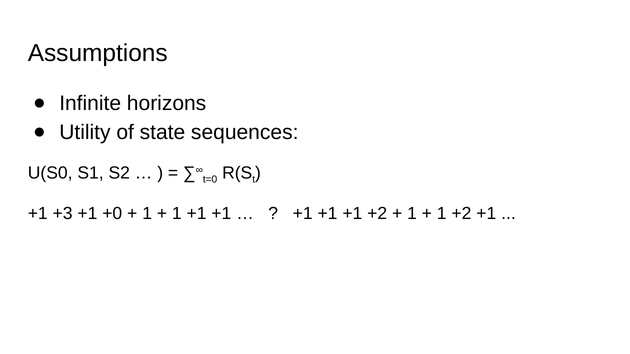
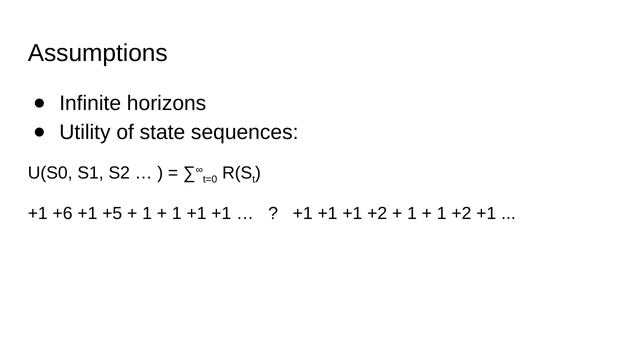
+3: +3 -> +6
+0: +0 -> +5
